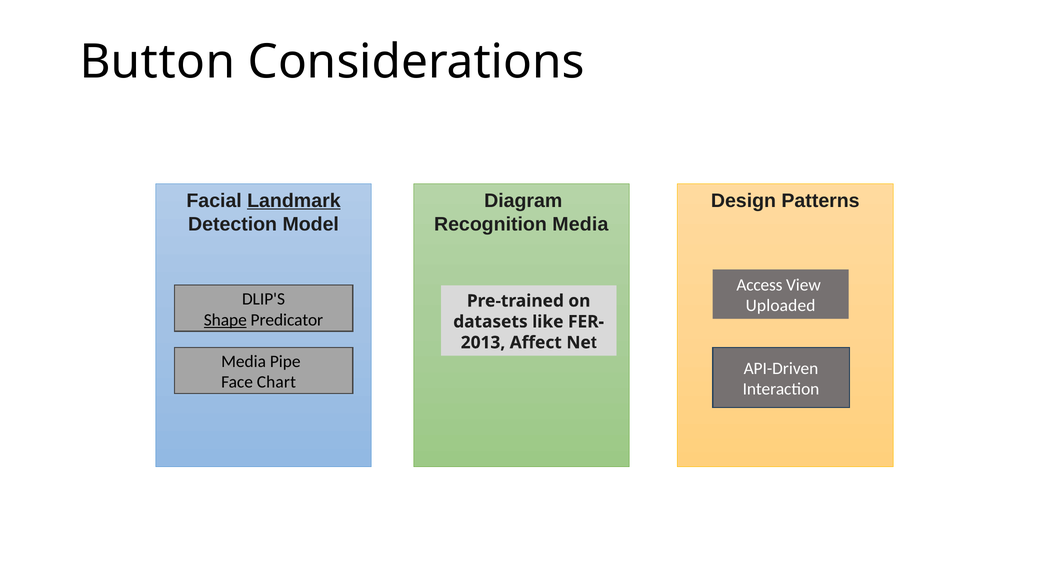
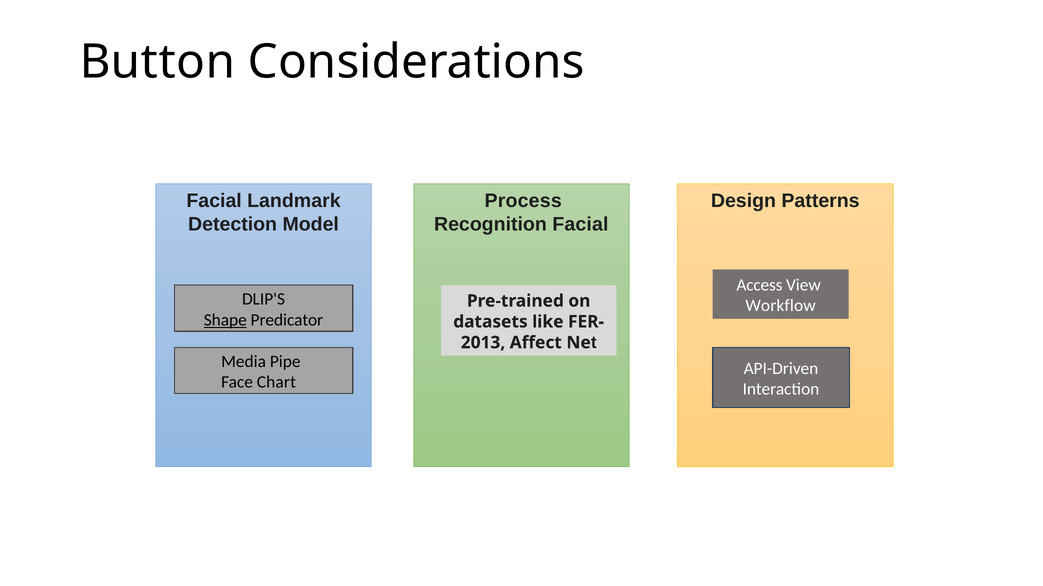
Landmark underline: present -> none
Diagram: Diagram -> Process
Recognition Media: Media -> Facial
Uploaded: Uploaded -> Workflow
